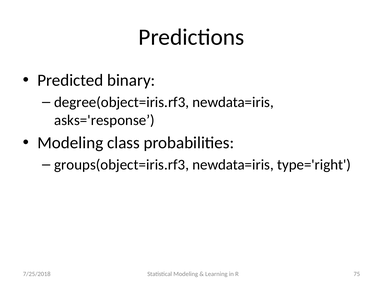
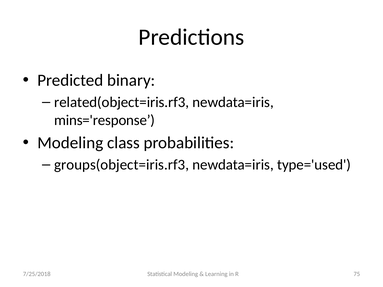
degree(object=iris.rf3: degree(object=iris.rf3 -> related(object=iris.rf3
asks='response: asks='response -> mins='response
type='right: type='right -> type='used
